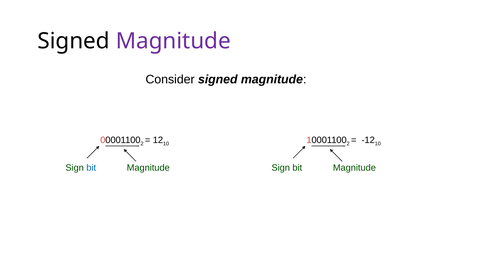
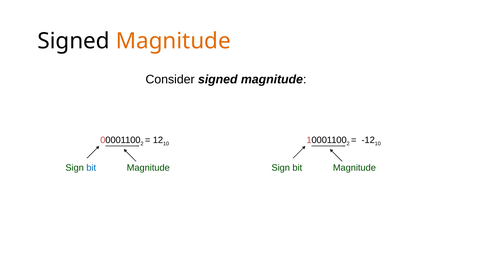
Magnitude at (173, 41) colour: purple -> orange
